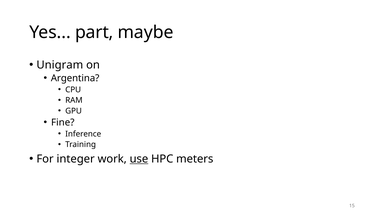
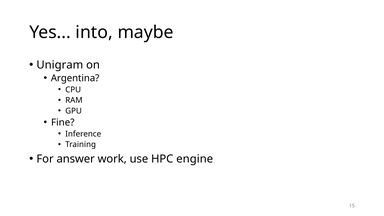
part: part -> into
integer: integer -> answer
use underline: present -> none
meters: meters -> engine
